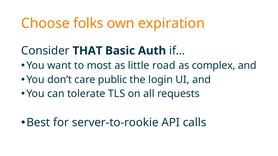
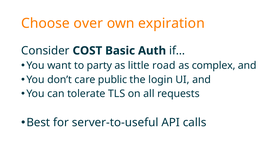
folks: folks -> over
THAT: THAT -> COST
most: most -> party
server-to-rookie: server-to-rookie -> server-to-useful
